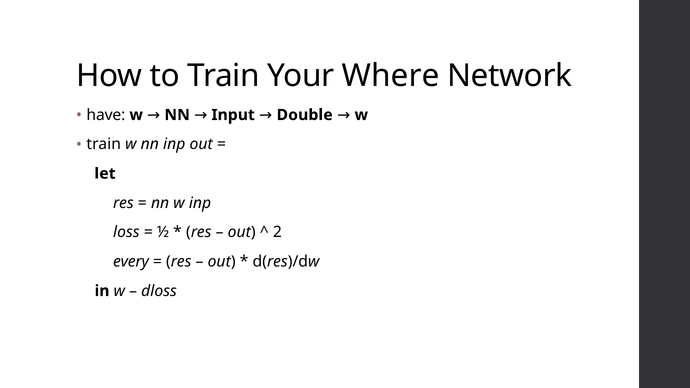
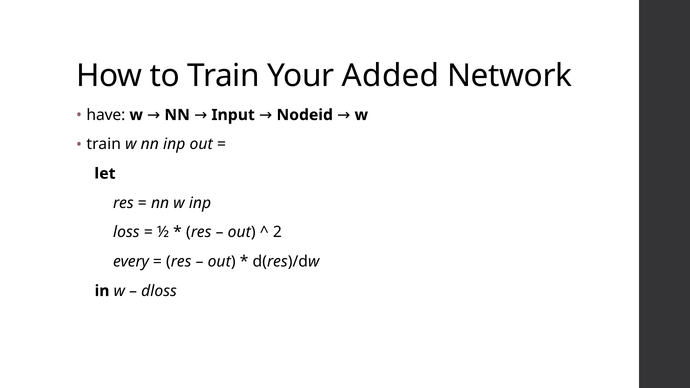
Where: Where -> Added
Double: Double -> Nodeid
